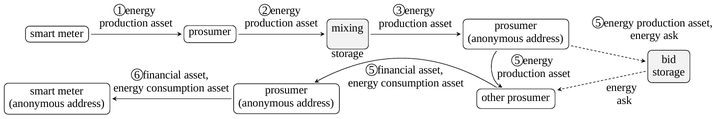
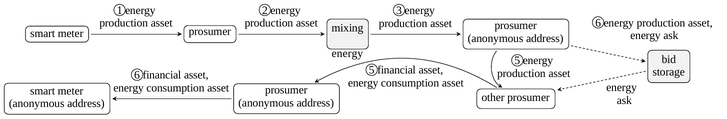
production asset 5: 5 -> 6
storage at (348, 54): storage -> energy
